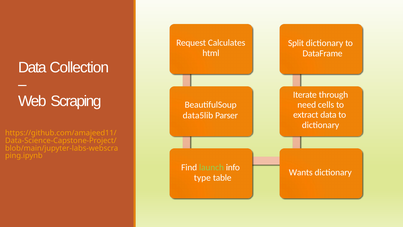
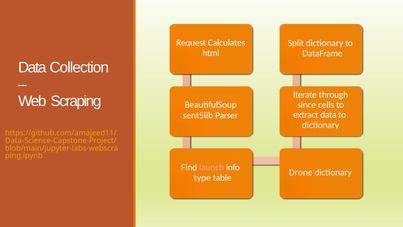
need: need -> since
data5lib: data5lib -> sent5lib
launch colour: light green -> pink
Wants: Wants -> Drone
